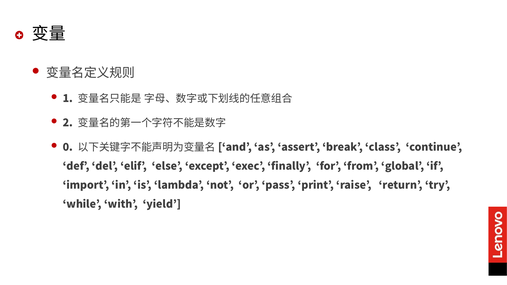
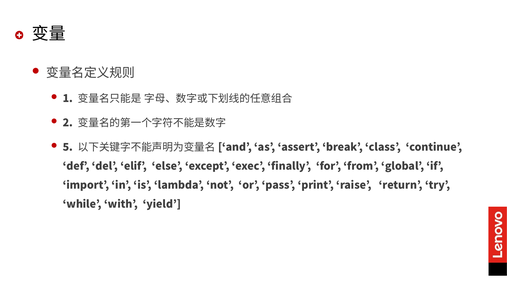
0: 0 -> 5
